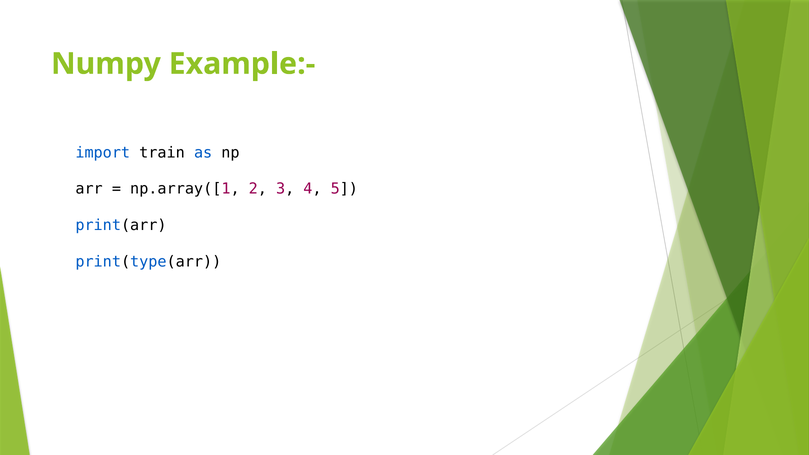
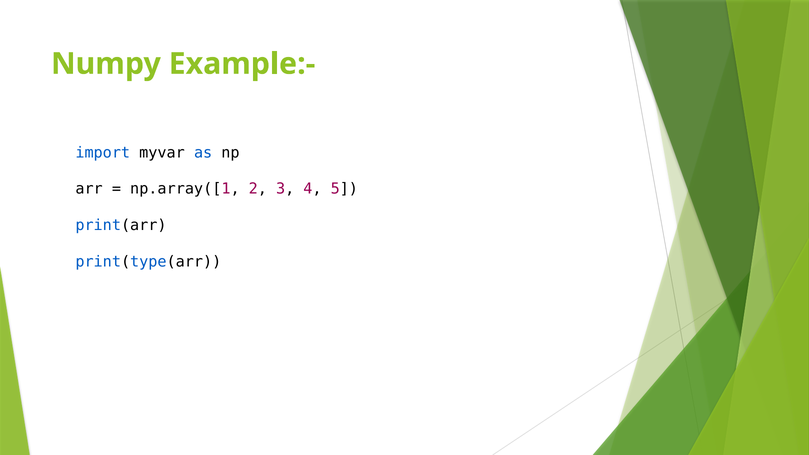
train: train -> myvar
